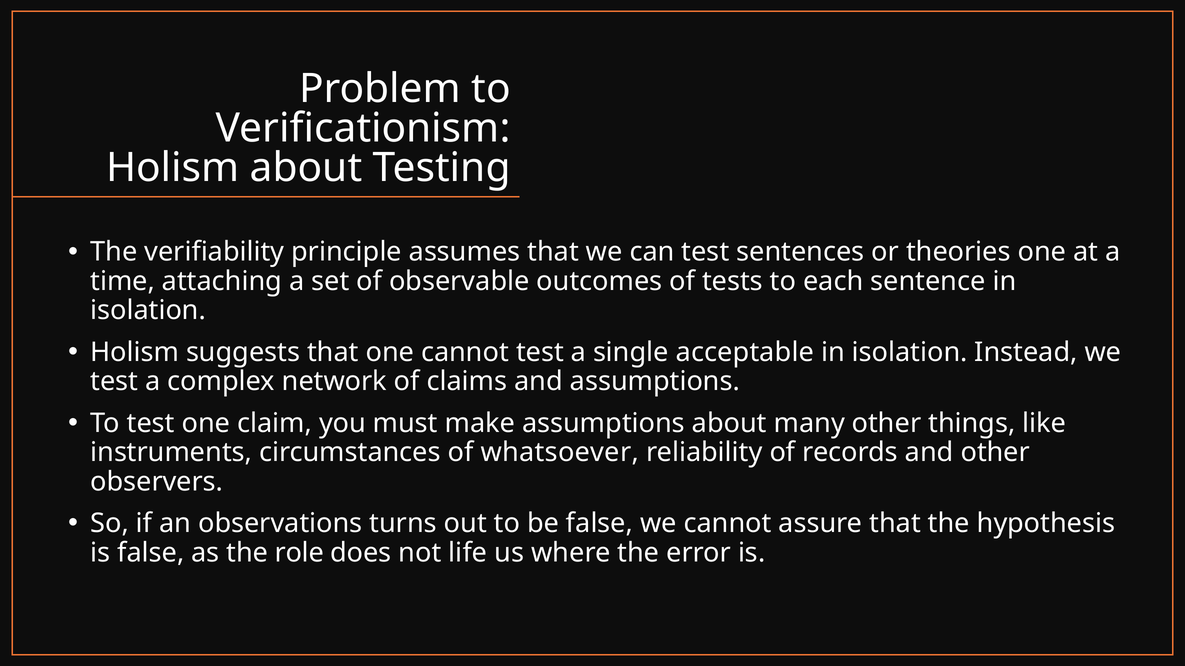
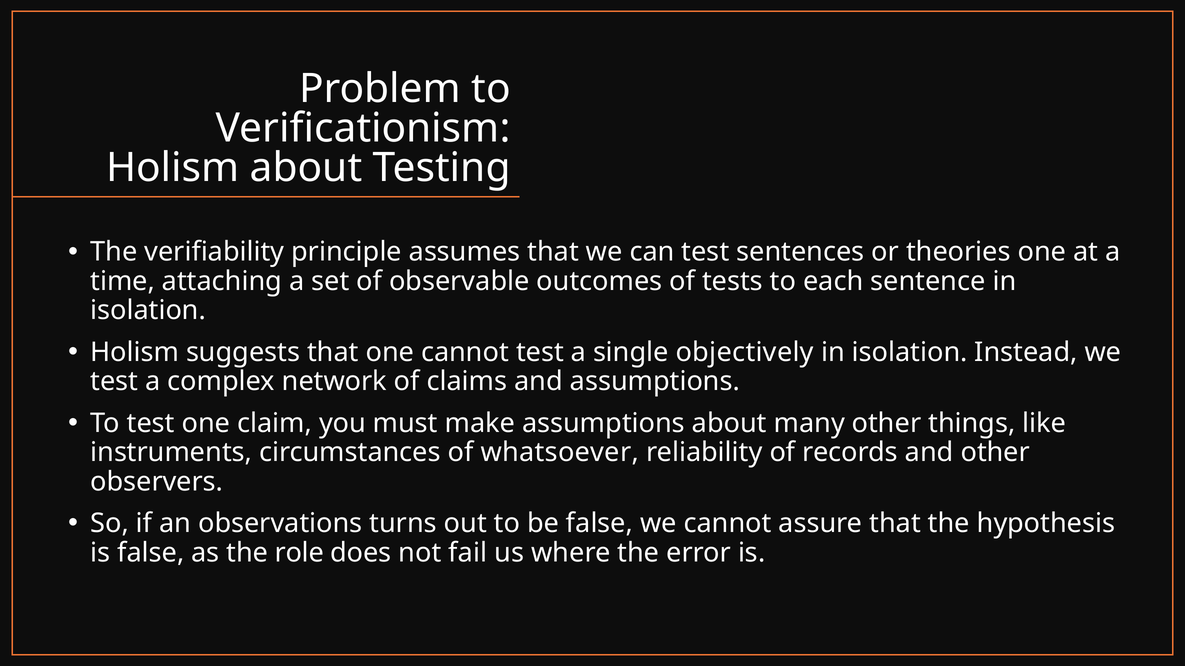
acceptable: acceptable -> objectively
life: life -> fail
